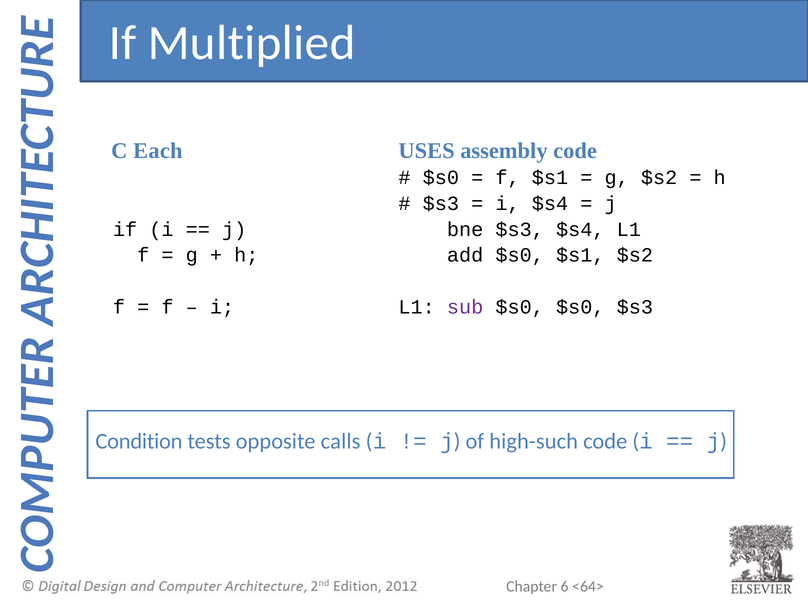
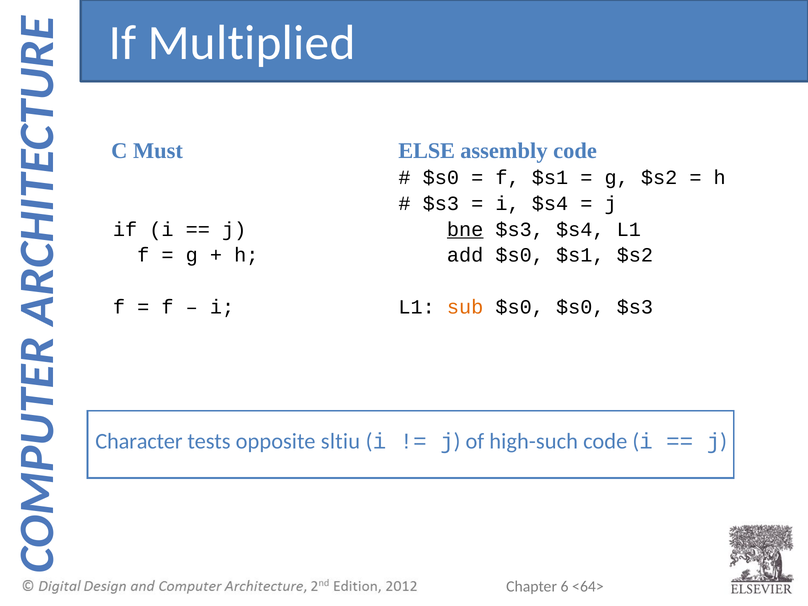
Each: Each -> Must
USES: USES -> ELSE
bne underline: none -> present
sub colour: purple -> orange
Condition: Condition -> Character
calls: calls -> sltiu
